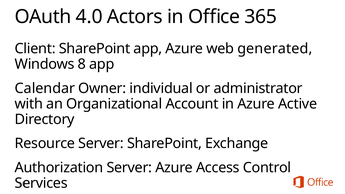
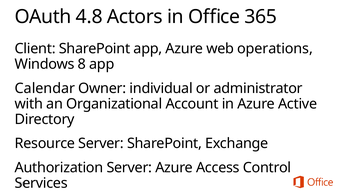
4.0: 4.0 -> 4.8
generated: generated -> operations
